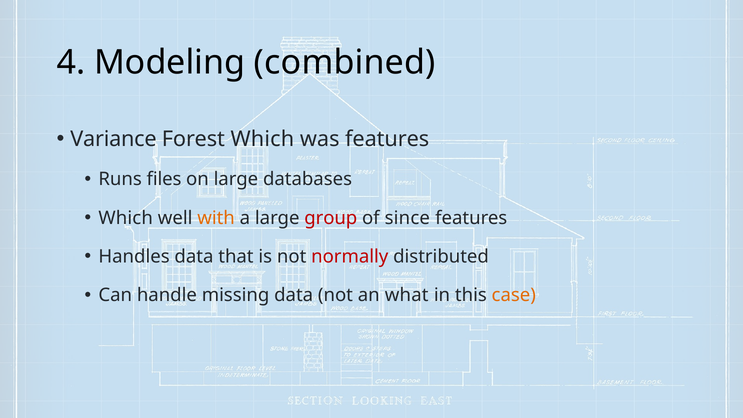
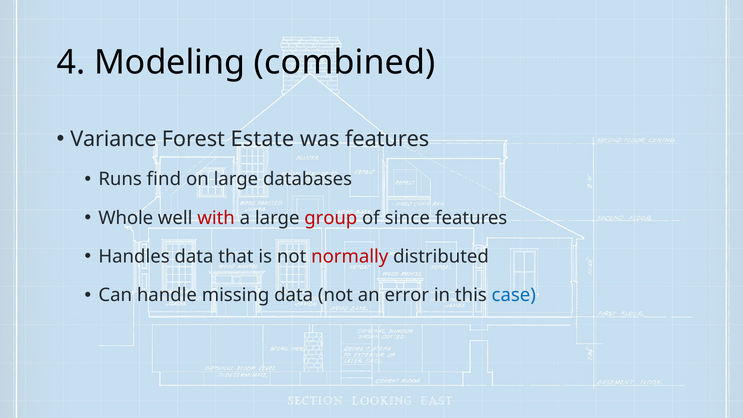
Forest Which: Which -> Estate
files: files -> find
Which at (126, 218): Which -> Whole
with colour: orange -> red
what: what -> error
case colour: orange -> blue
